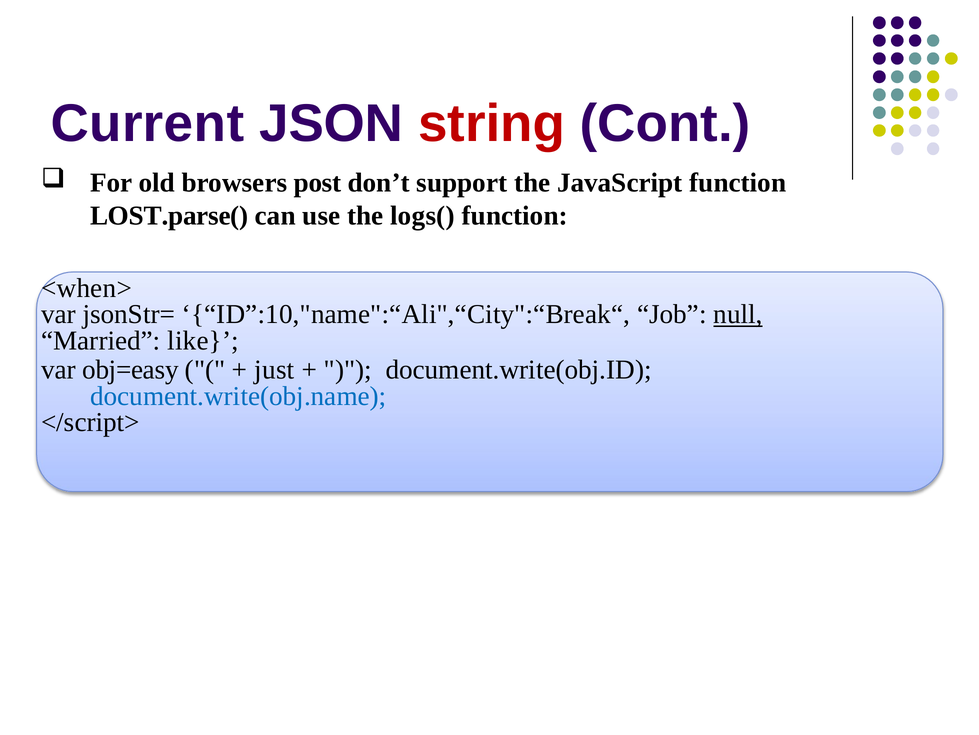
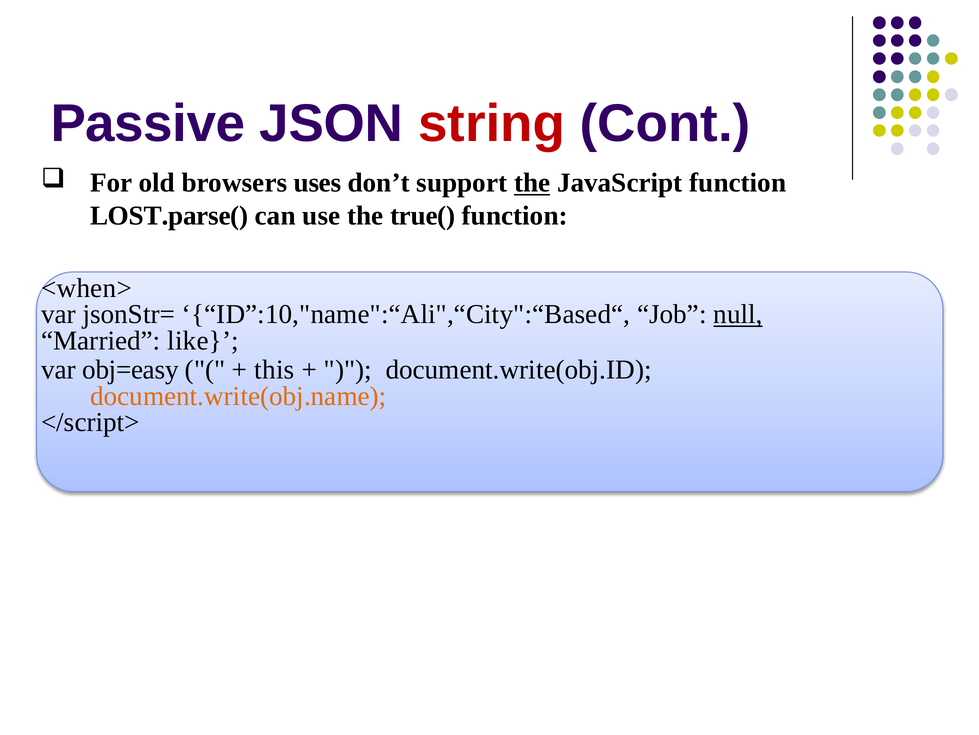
Current: Current -> Passive
post: post -> uses
the at (532, 183) underline: none -> present
logs(: logs( -> true(
ID”:10,"name":“Ali",“City":“Break“: ID”:10,"name":“Ali",“City":“Break“ -> ID”:10,"name":“Ali",“City":“Based“
just: just -> this
document.write(obj.name colour: blue -> orange
